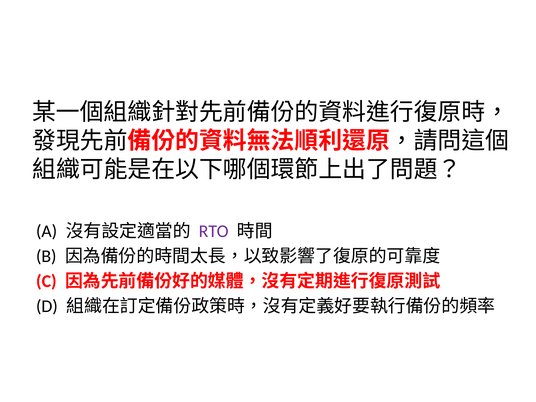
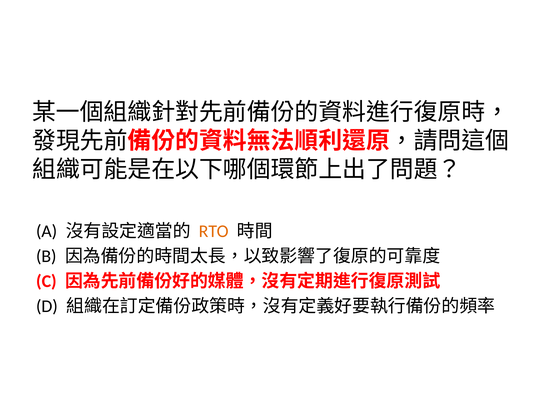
RTO colour: purple -> orange
